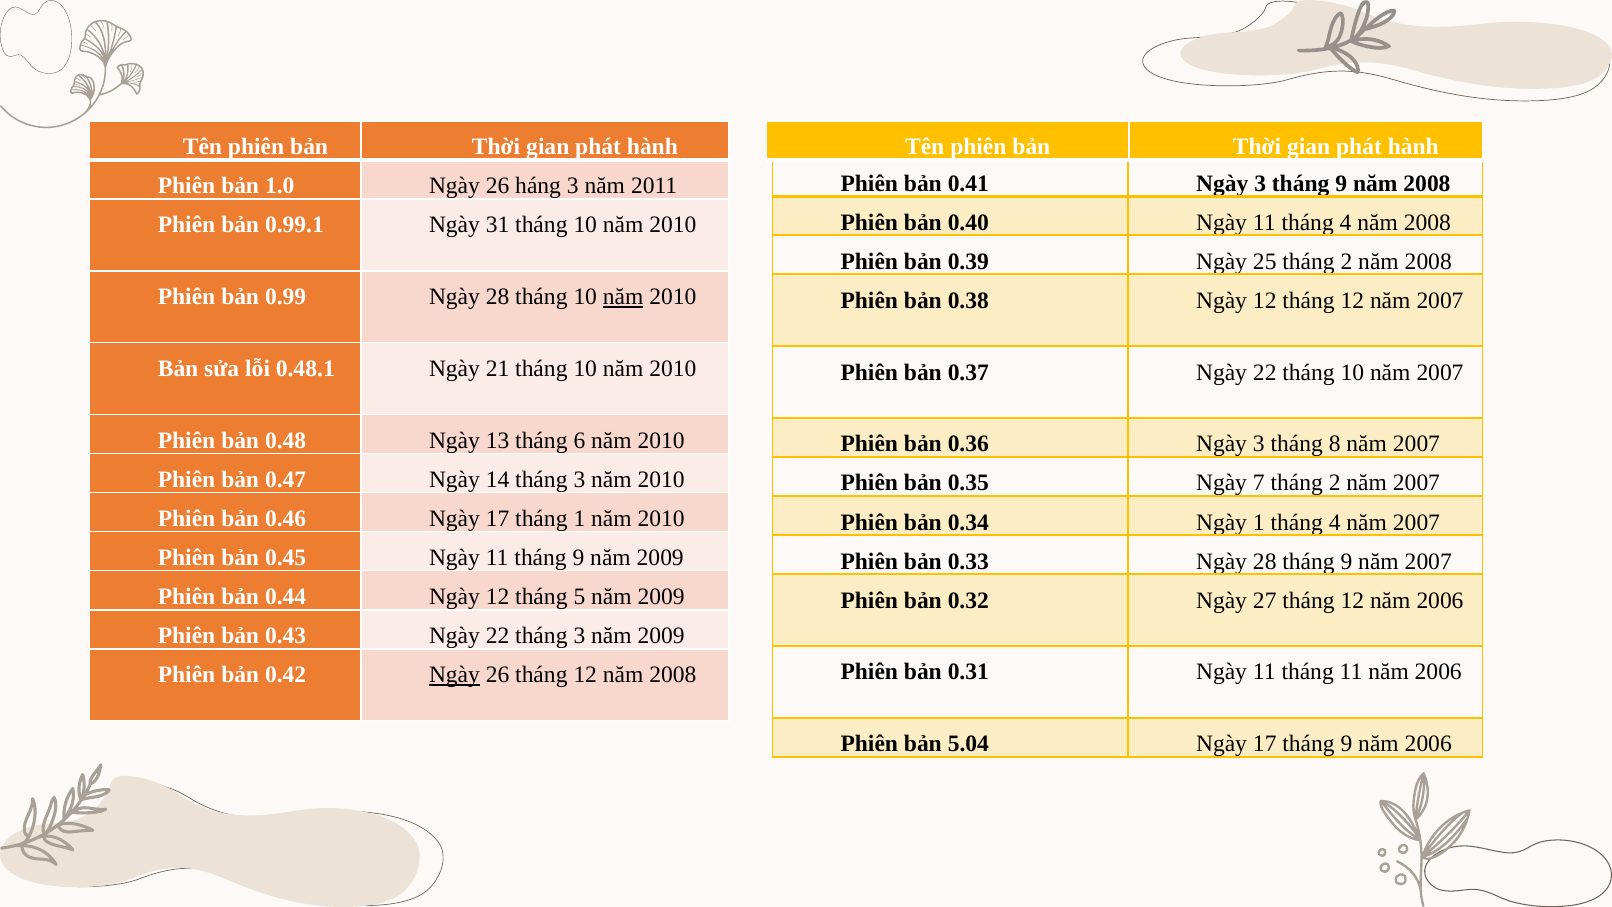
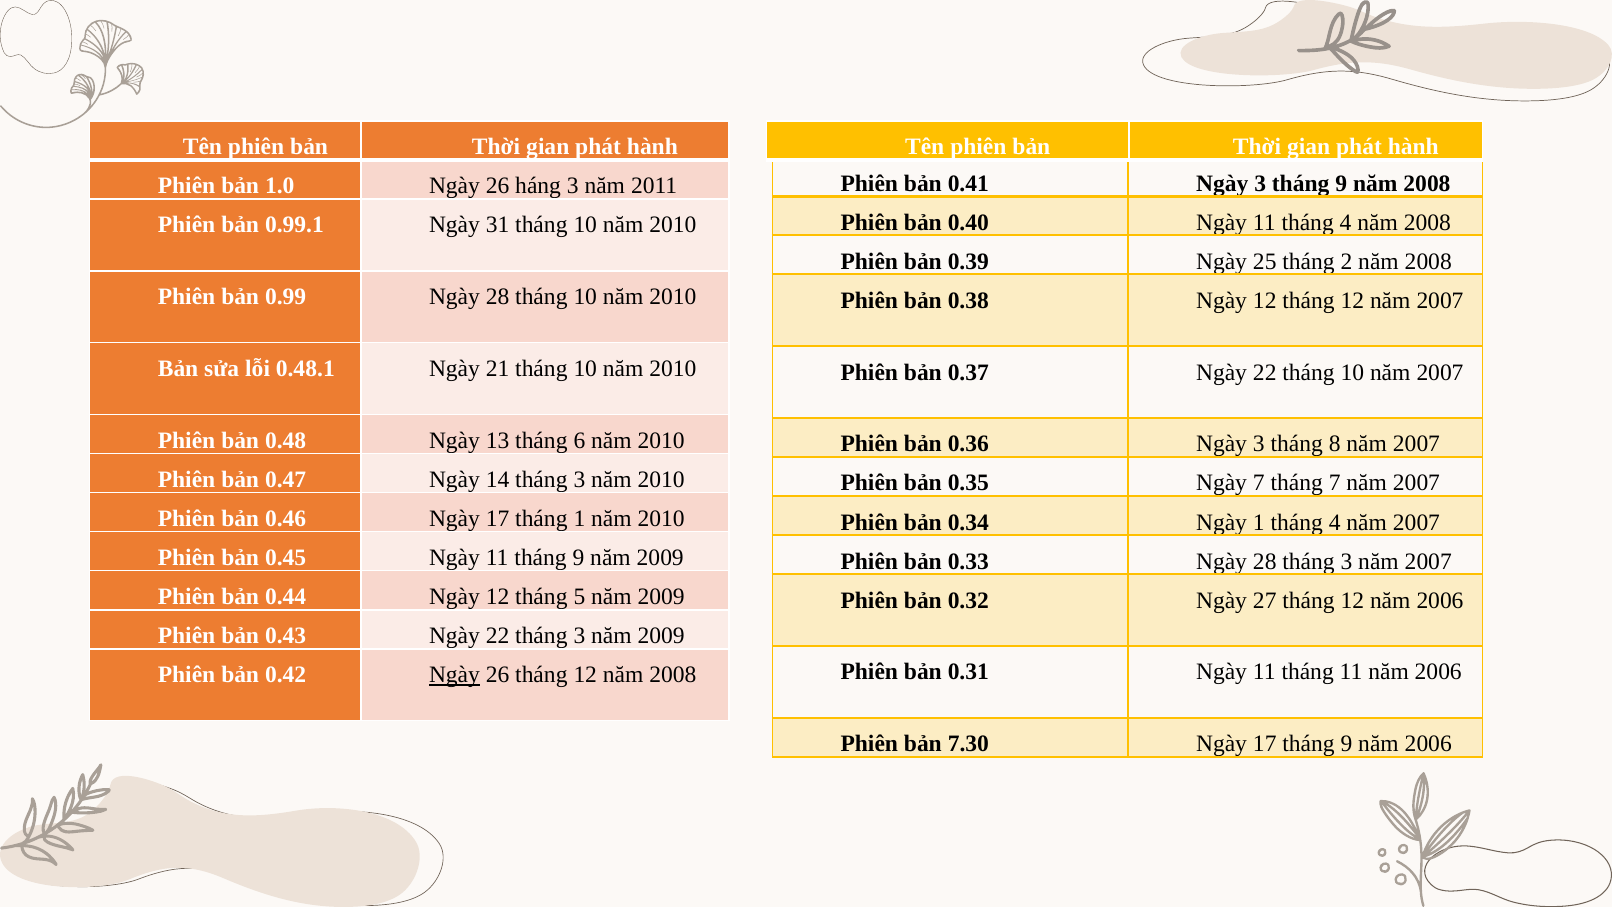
năm at (623, 297) underline: present -> none
7 tháng 2: 2 -> 7
28 tháng 9: 9 -> 3
5.04: 5.04 -> 7.30
